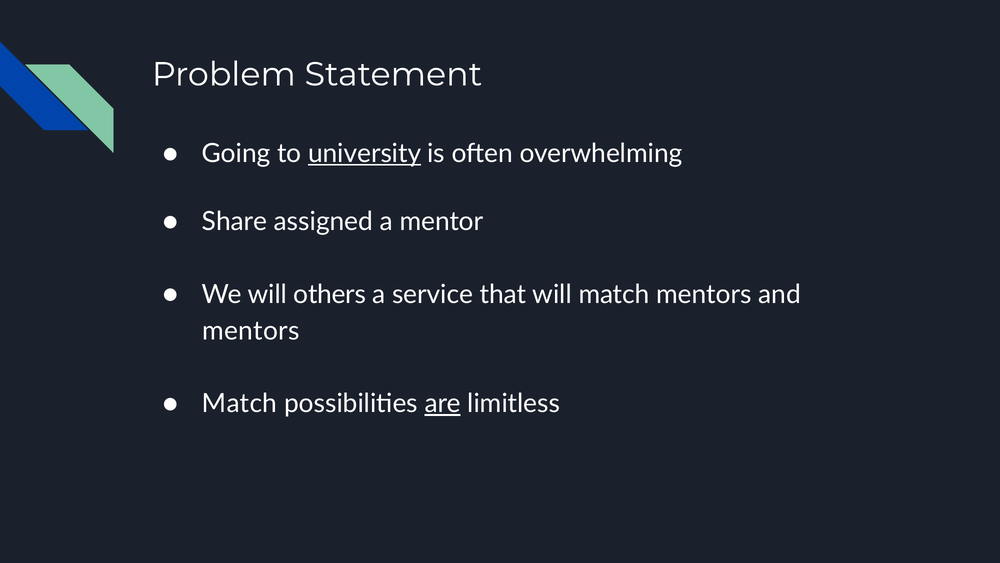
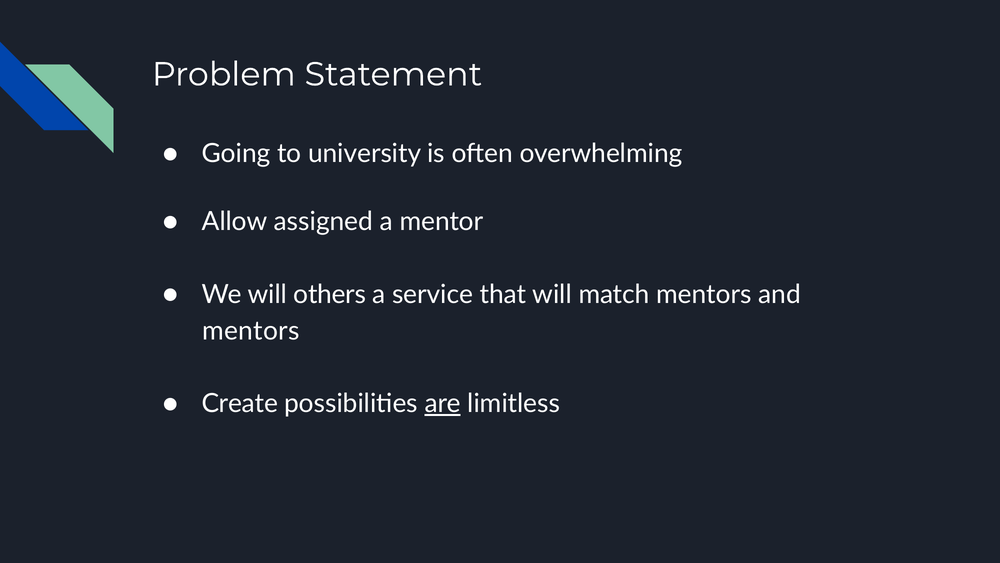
university underline: present -> none
Share: Share -> Allow
Match at (240, 403): Match -> Create
